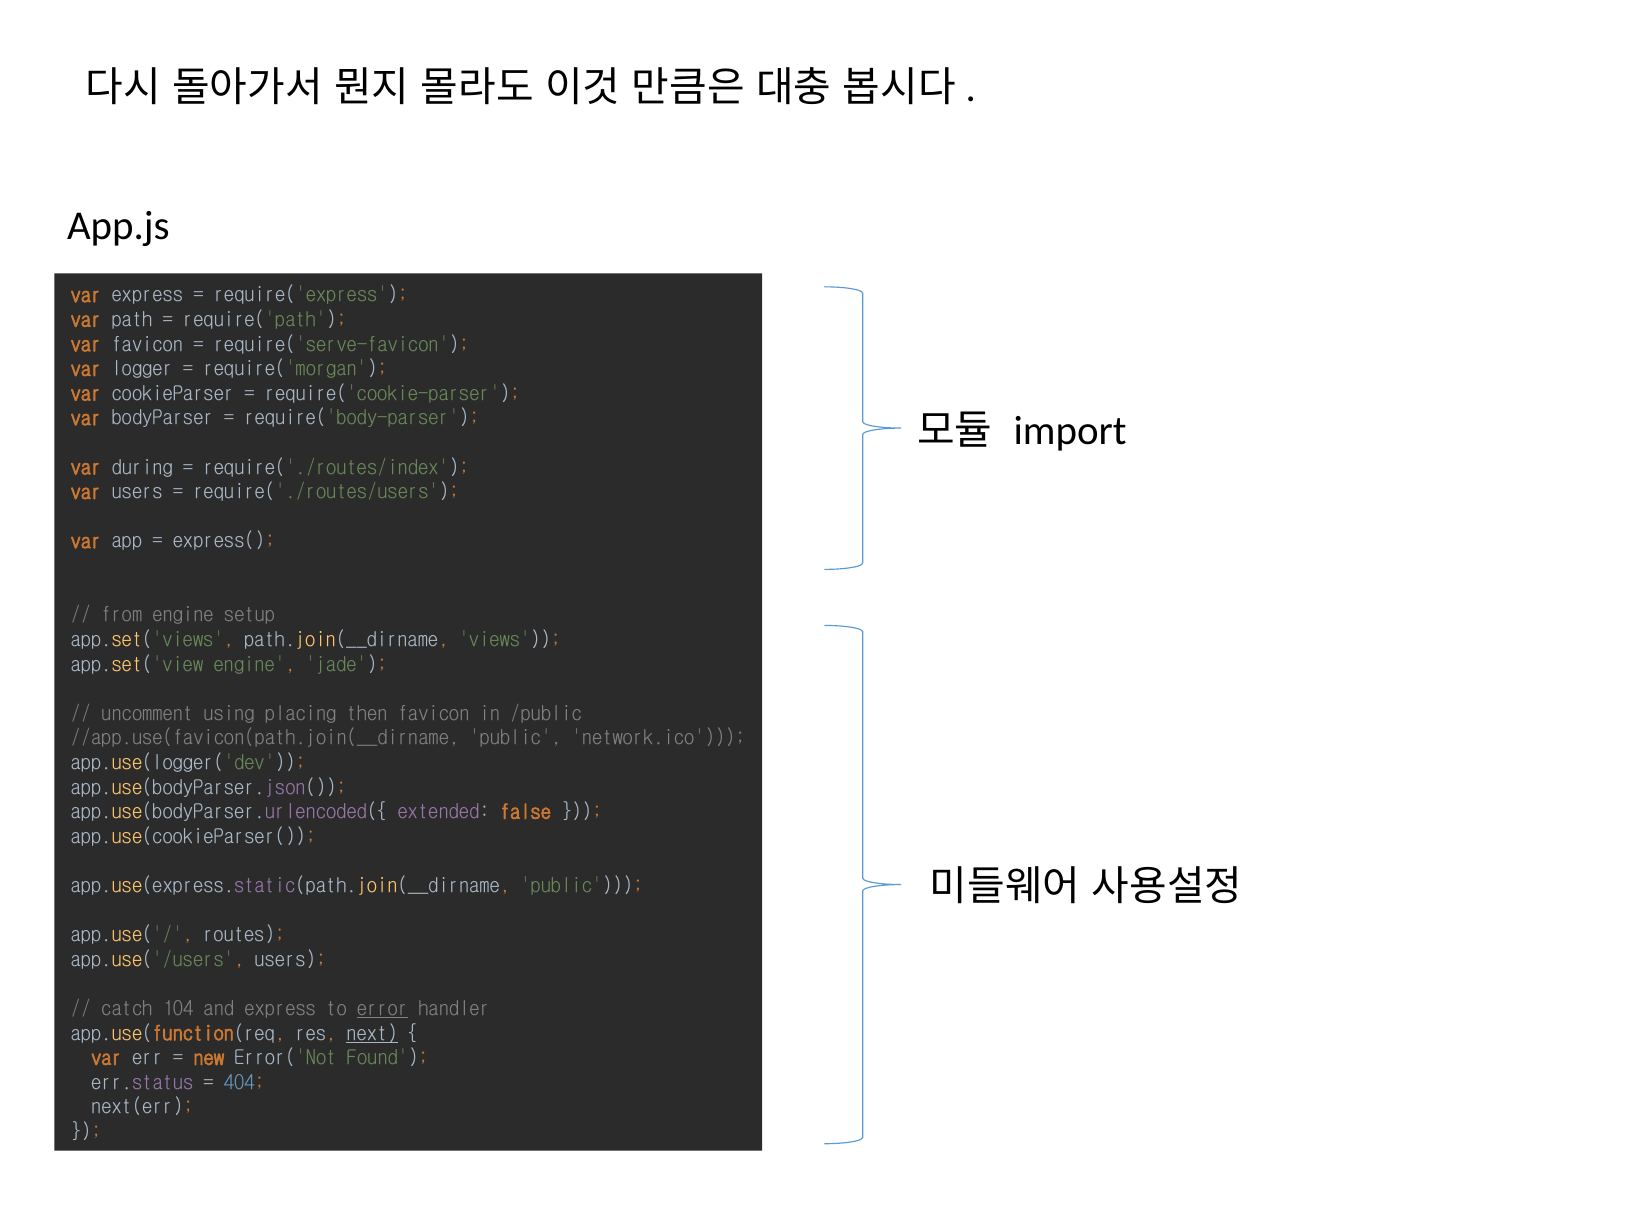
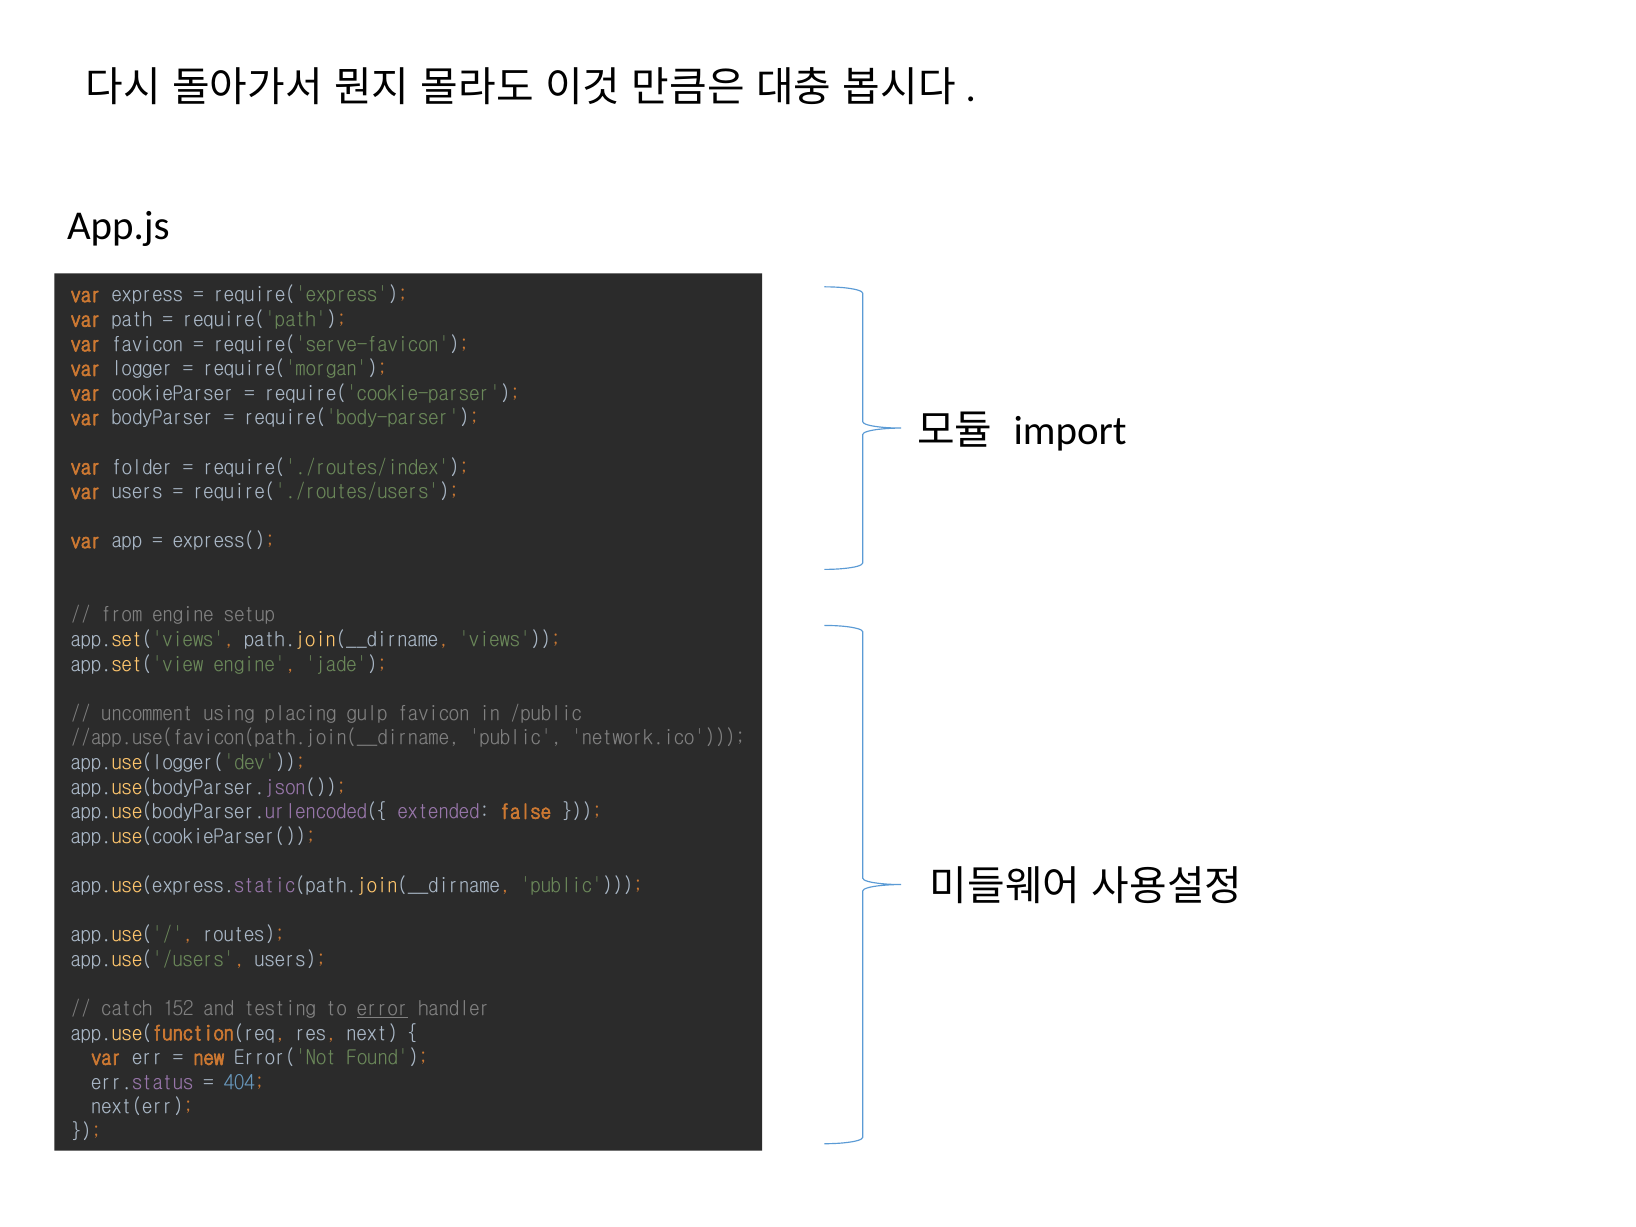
during: during -> folder
then: then -> gulp
104: 104 -> 152
and express: express -> testing
next underline: present -> none
